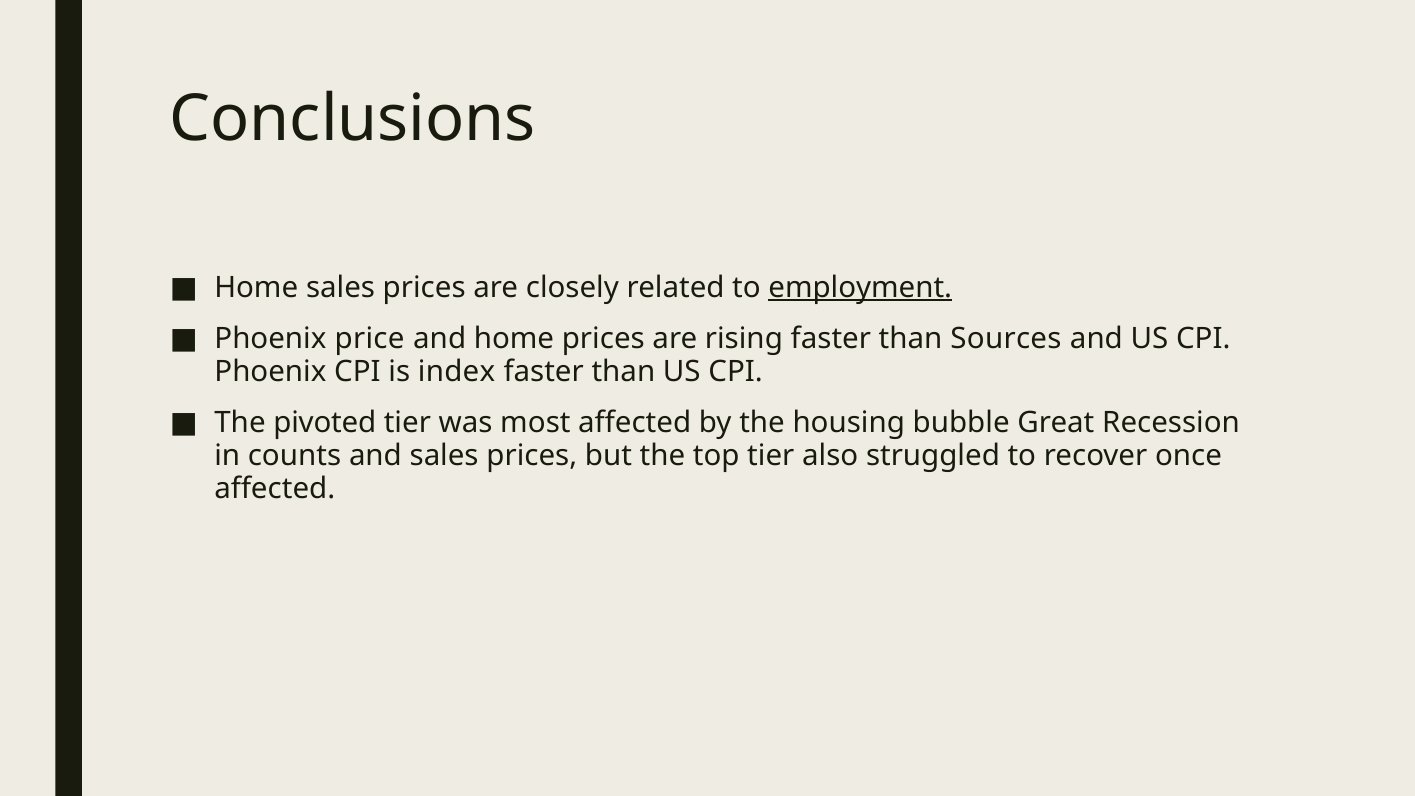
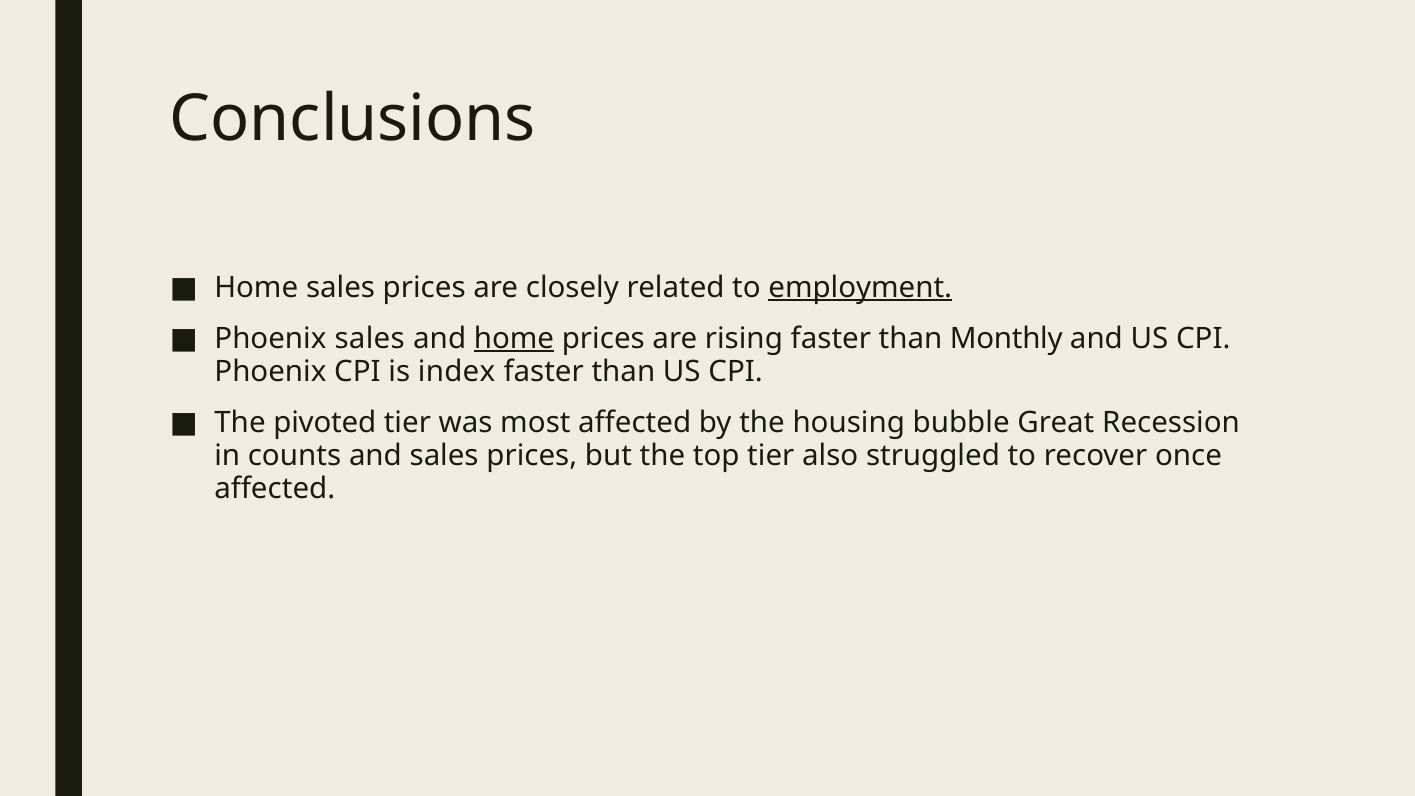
Phoenix price: price -> sales
home at (514, 338) underline: none -> present
Sources: Sources -> Monthly
